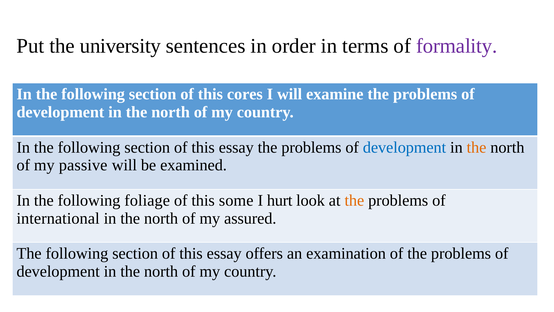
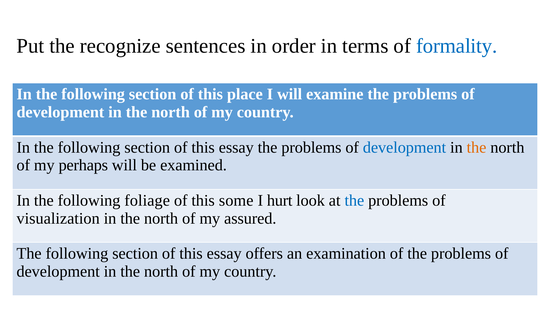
university: university -> recognize
formality colour: purple -> blue
cores: cores -> place
passive: passive -> perhaps
the at (354, 200) colour: orange -> blue
international: international -> visualization
